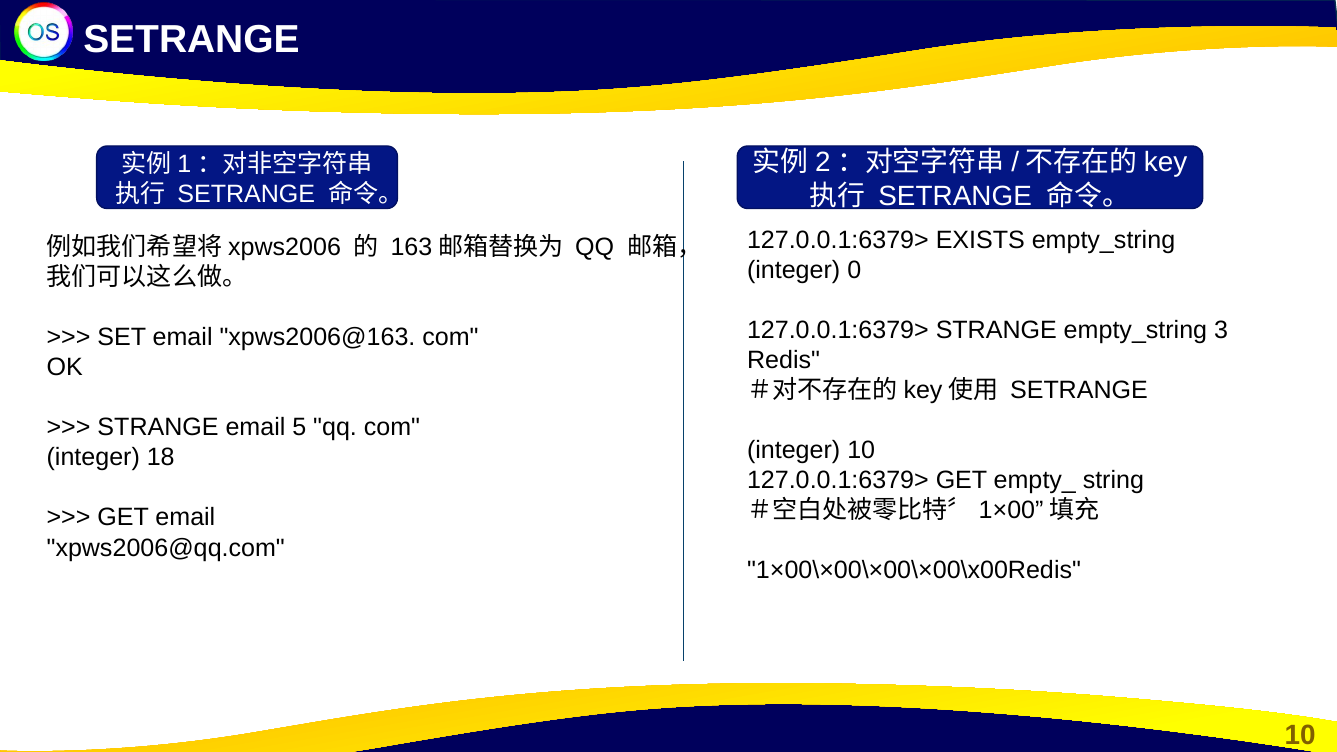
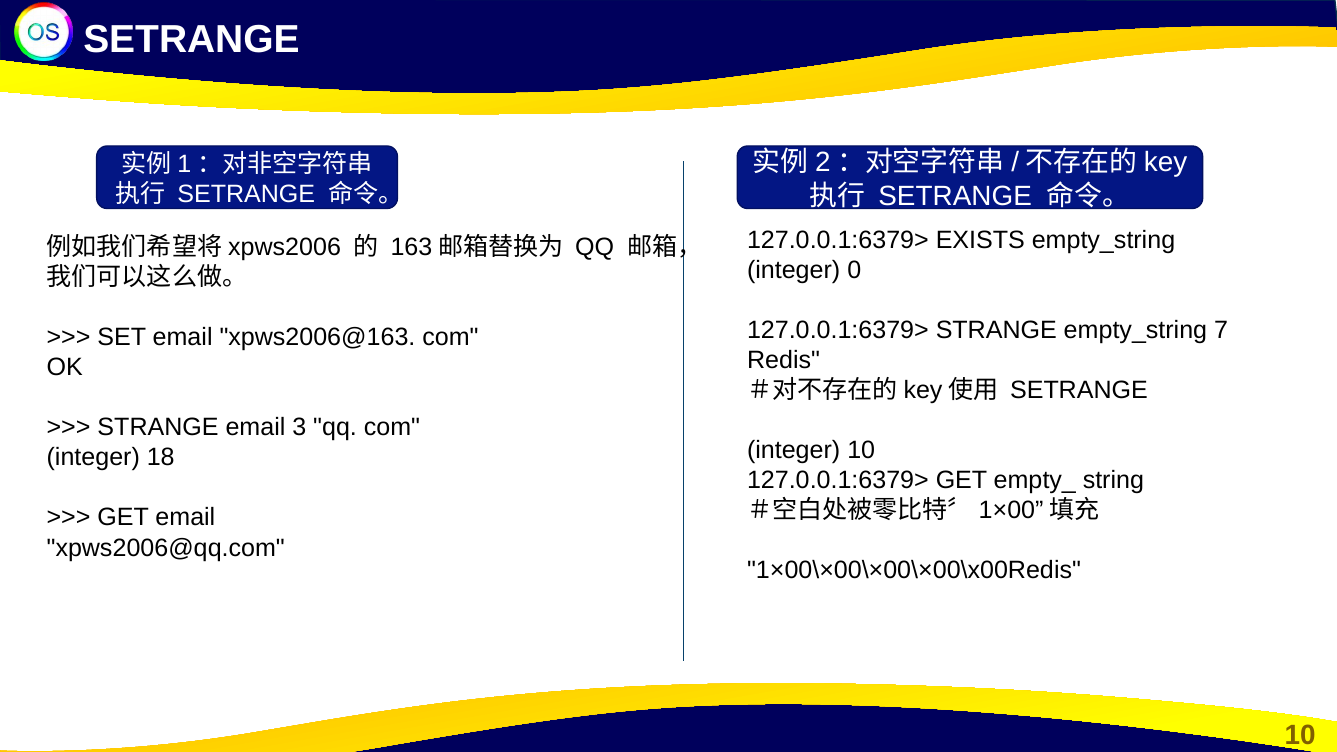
3: 3 -> 7
5: 5 -> 3
